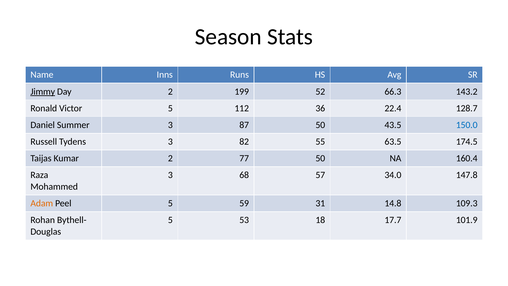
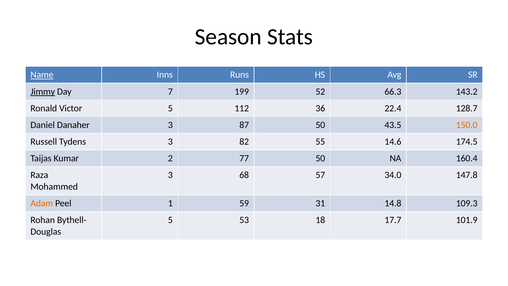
Name underline: none -> present
Day 2: 2 -> 7
Summer: Summer -> Danaher
150.0 colour: blue -> orange
63.5: 63.5 -> 14.6
Peel 5: 5 -> 1
